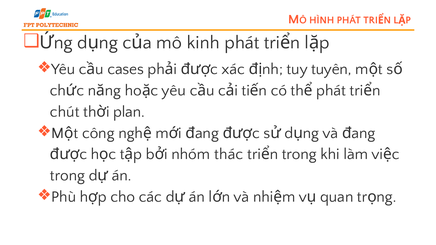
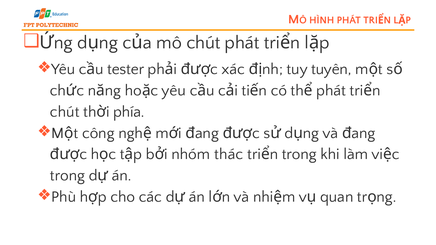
mô kinh: kinh -> chút
cases: cases -> tester
plan: plan -> phía
